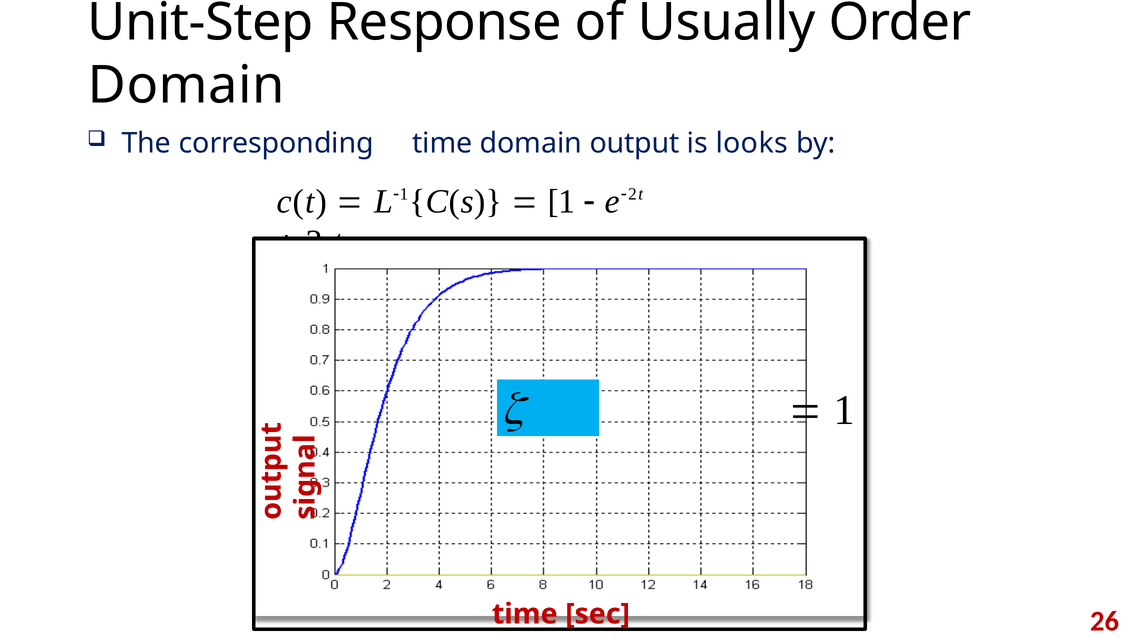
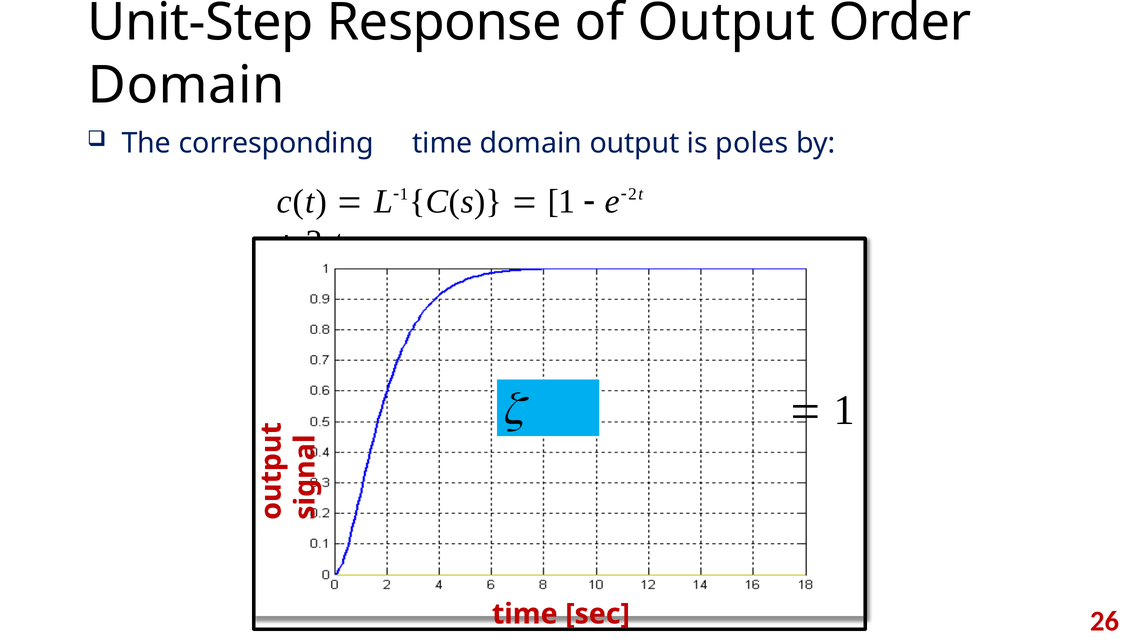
of Usually: Usually -> Output
looks: looks -> poles
